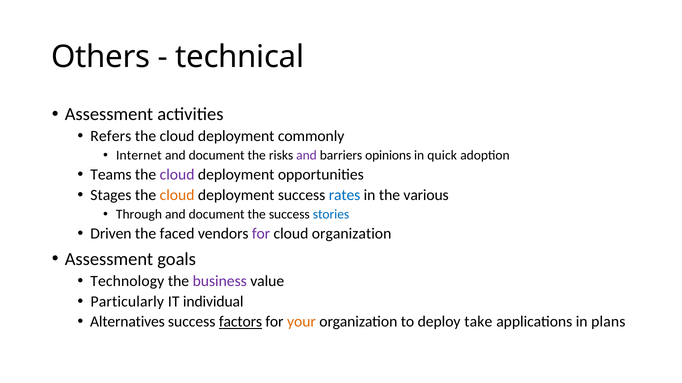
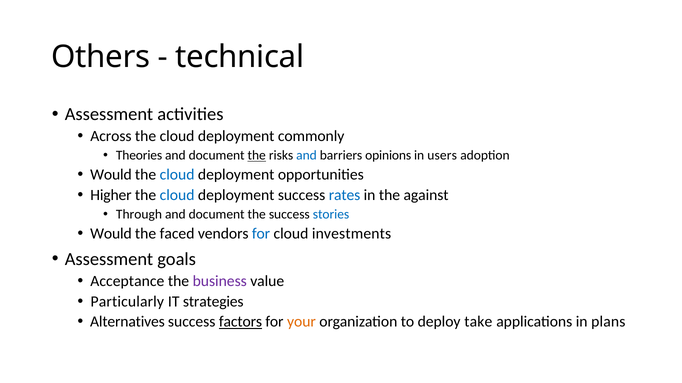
Refers: Refers -> Across
Internet: Internet -> Theories
the at (257, 156) underline: none -> present
and at (306, 156) colour: purple -> blue
quick: quick -> users
Teams at (111, 175): Teams -> Would
cloud at (177, 175) colour: purple -> blue
Stages: Stages -> Higher
cloud at (177, 195) colour: orange -> blue
various: various -> against
Driven at (111, 234): Driven -> Would
for at (261, 234) colour: purple -> blue
cloud organization: organization -> investments
Technology: Technology -> Acceptance
individual: individual -> strategies
